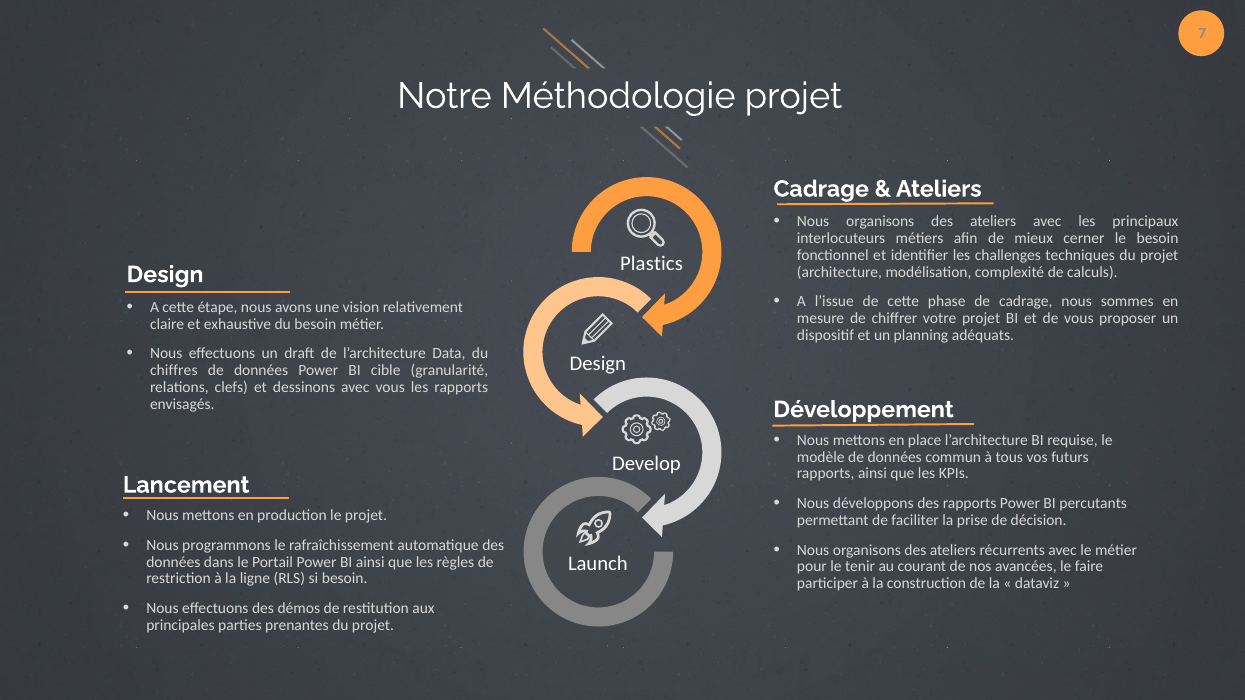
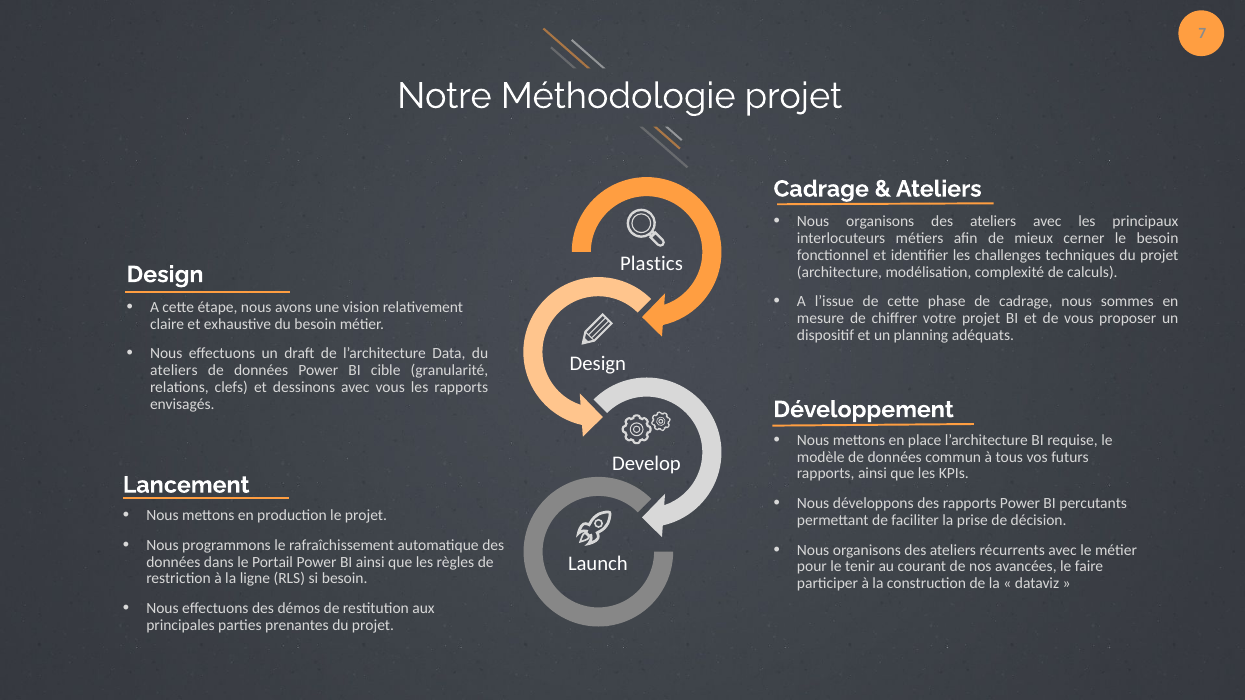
chiffres at (174, 371): chiffres -> ateliers
